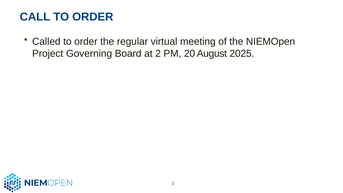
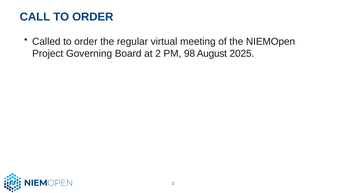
20: 20 -> 98
